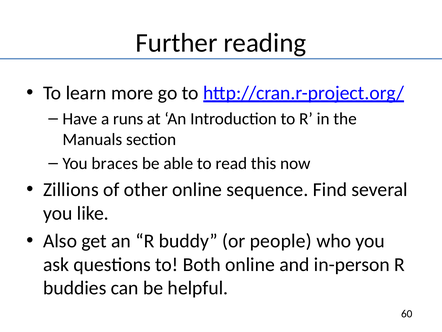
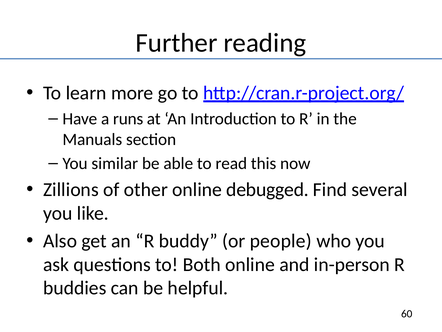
braces: braces -> similar
sequence: sequence -> debugged
